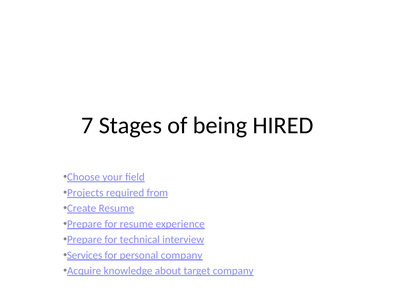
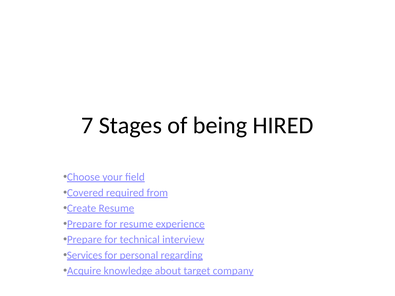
Projects: Projects -> Covered
personal company: company -> regarding
